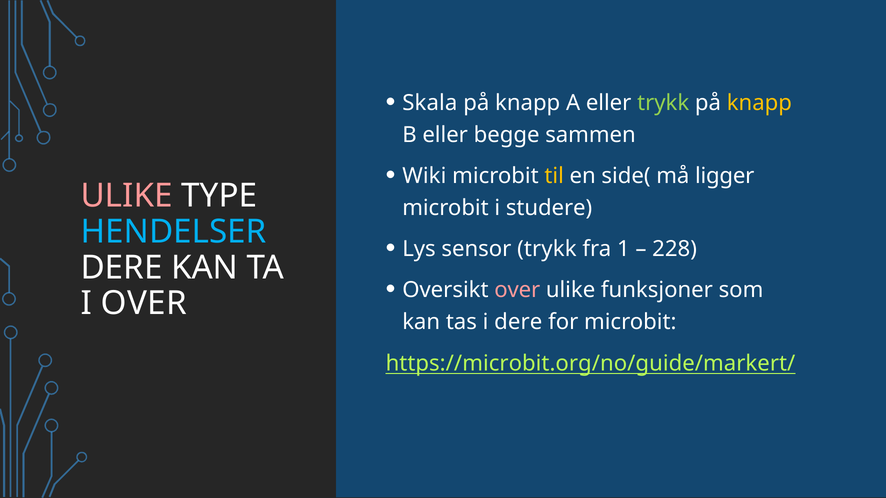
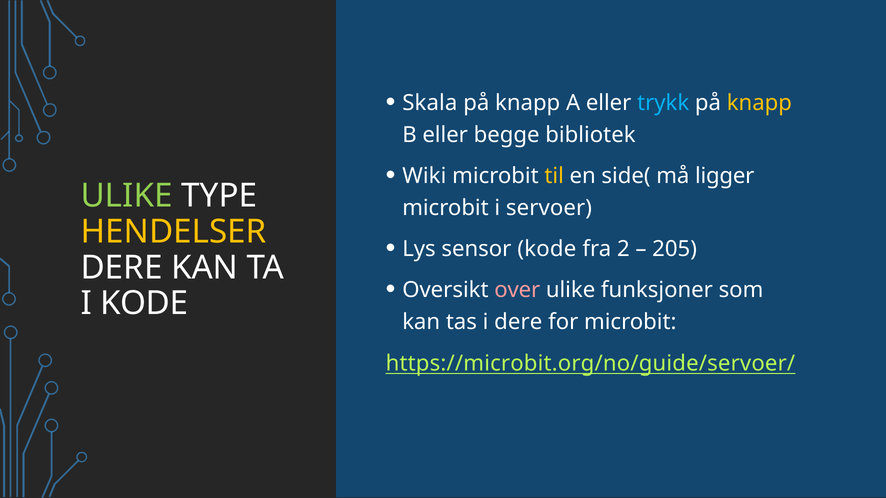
trykk at (663, 103) colour: light green -> light blue
sammen: sammen -> bibliotek
ULIKE at (127, 196) colour: pink -> light green
studere: studere -> servoer
HENDELSER colour: light blue -> yellow
sensor trykk: trykk -> kode
1: 1 -> 2
228: 228 -> 205
I OVER: OVER -> KODE
https://microbit.org/no/guide/markert/: https://microbit.org/no/guide/markert/ -> https://microbit.org/no/guide/servoer/
